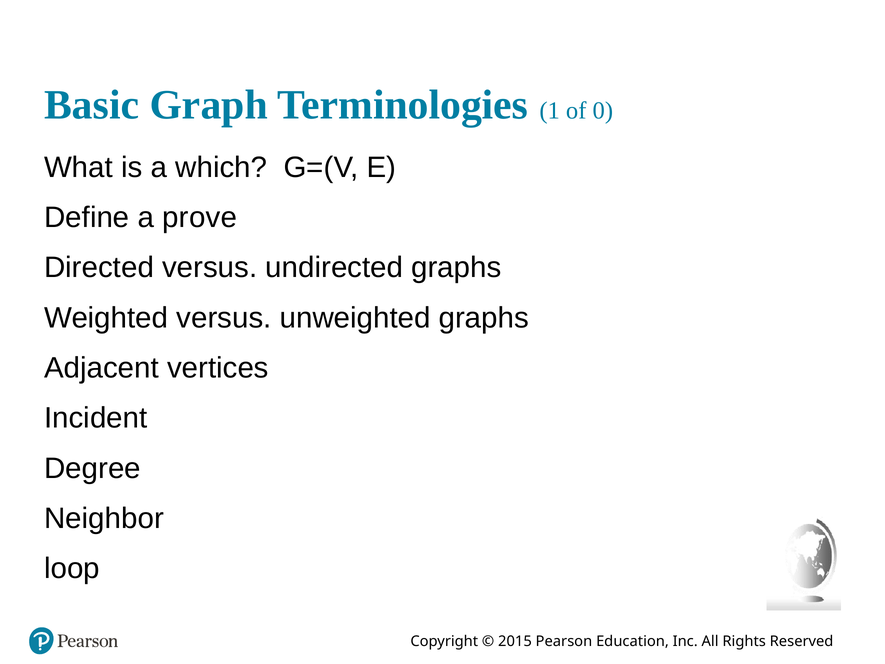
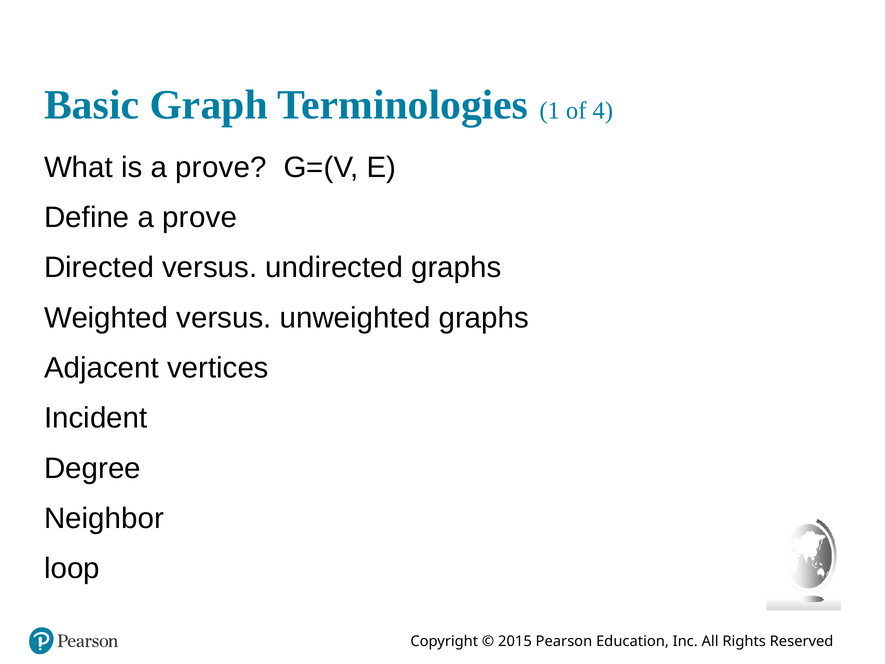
0: 0 -> 4
is a which: which -> prove
